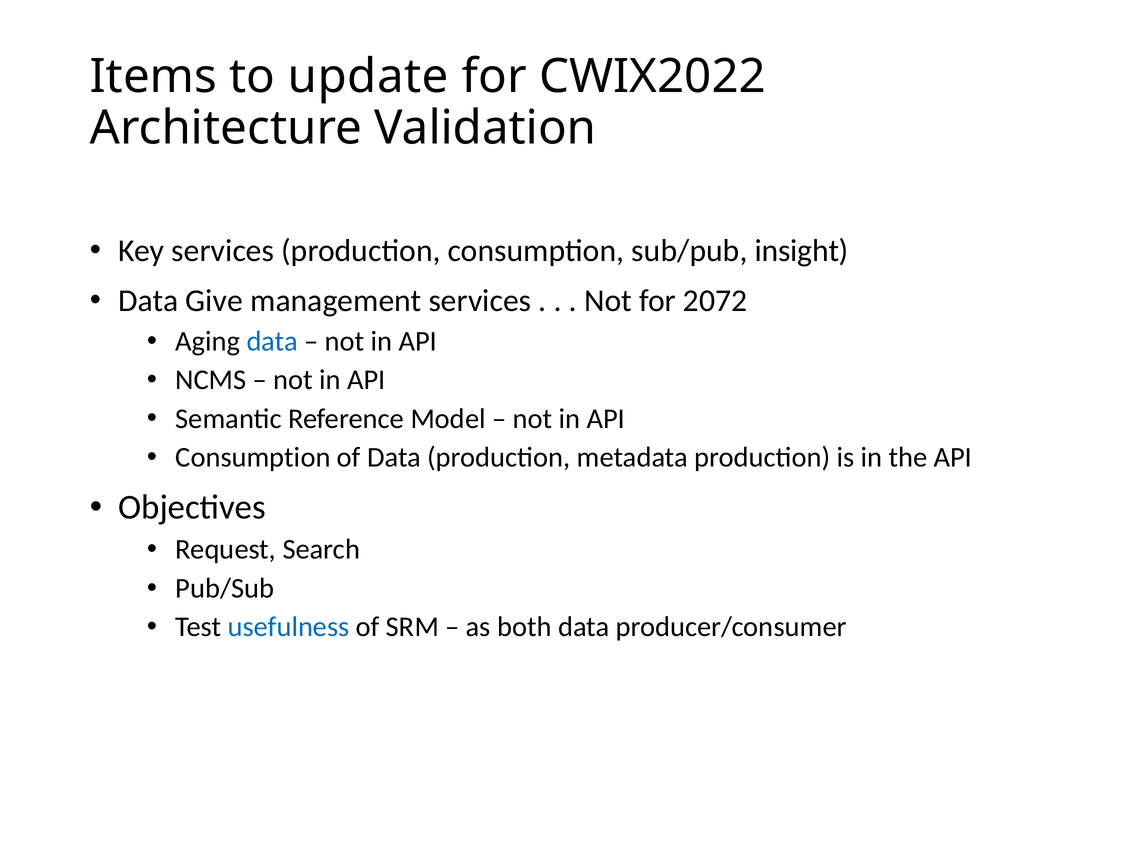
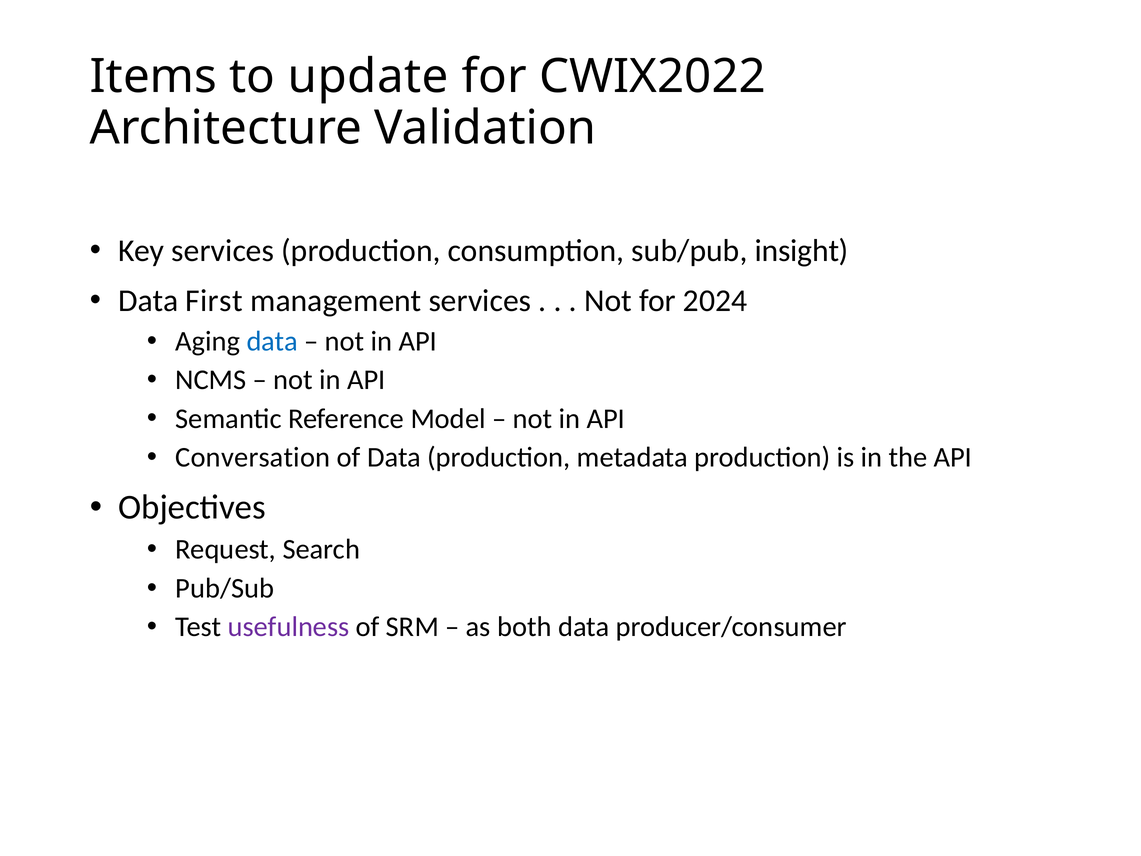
Give: Give -> First
2072: 2072 -> 2024
Consumption at (253, 457): Consumption -> Conversation
usefulness colour: blue -> purple
